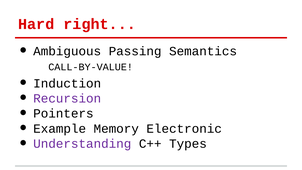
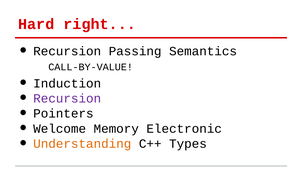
Ambiguous at (67, 51): Ambiguous -> Recursion
Example: Example -> Welcome
Understanding colour: purple -> orange
